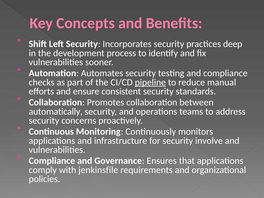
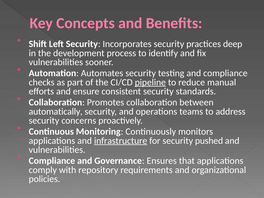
infrastructure underline: none -> present
involve: involve -> pushed
jenkinsfile: jenkinsfile -> repository
